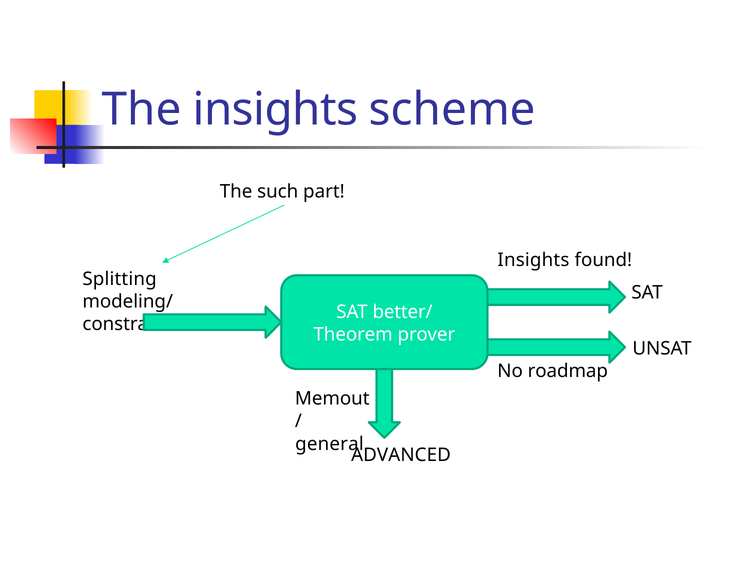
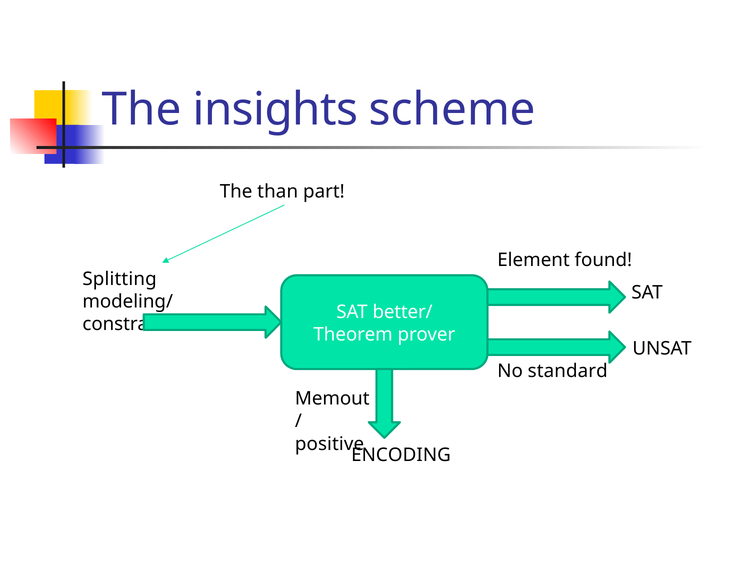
such: such -> than
Insights at (533, 260): Insights -> Element
roadmap: roadmap -> standard
general: general -> positive
ADVANCED: ADVANCED -> ENCODING
